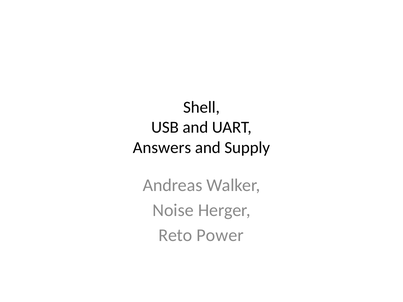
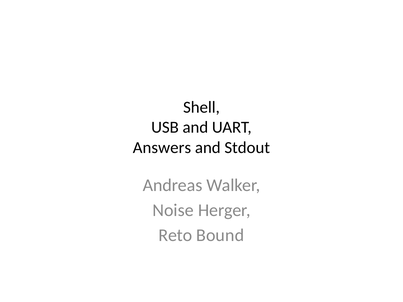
Supply: Supply -> Stdout
Power: Power -> Bound
